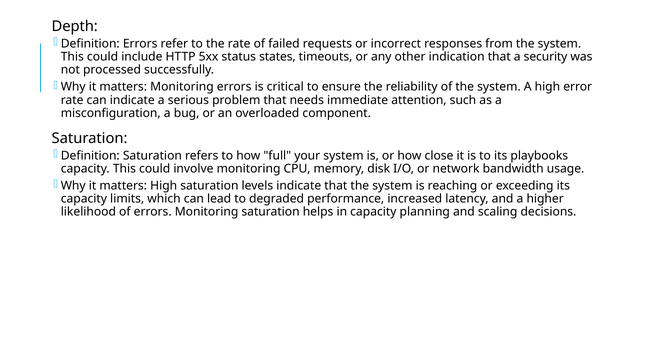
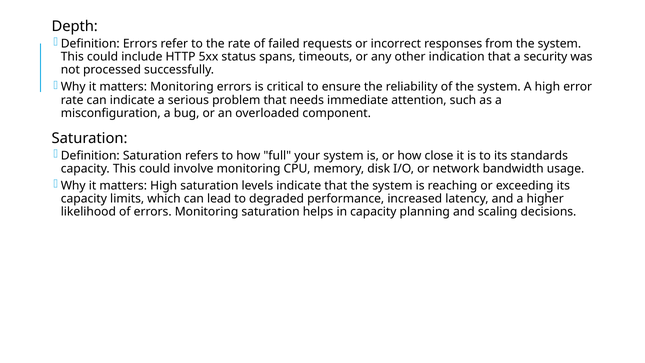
states: states -> spans
playbooks: playbooks -> standards
